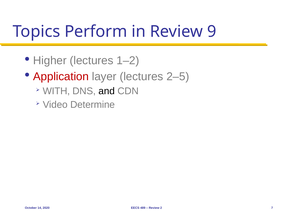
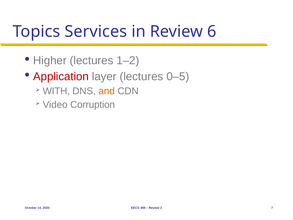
Perform: Perform -> Services
9: 9 -> 6
2–5: 2–5 -> 0–5
and colour: black -> orange
Determine: Determine -> Corruption
